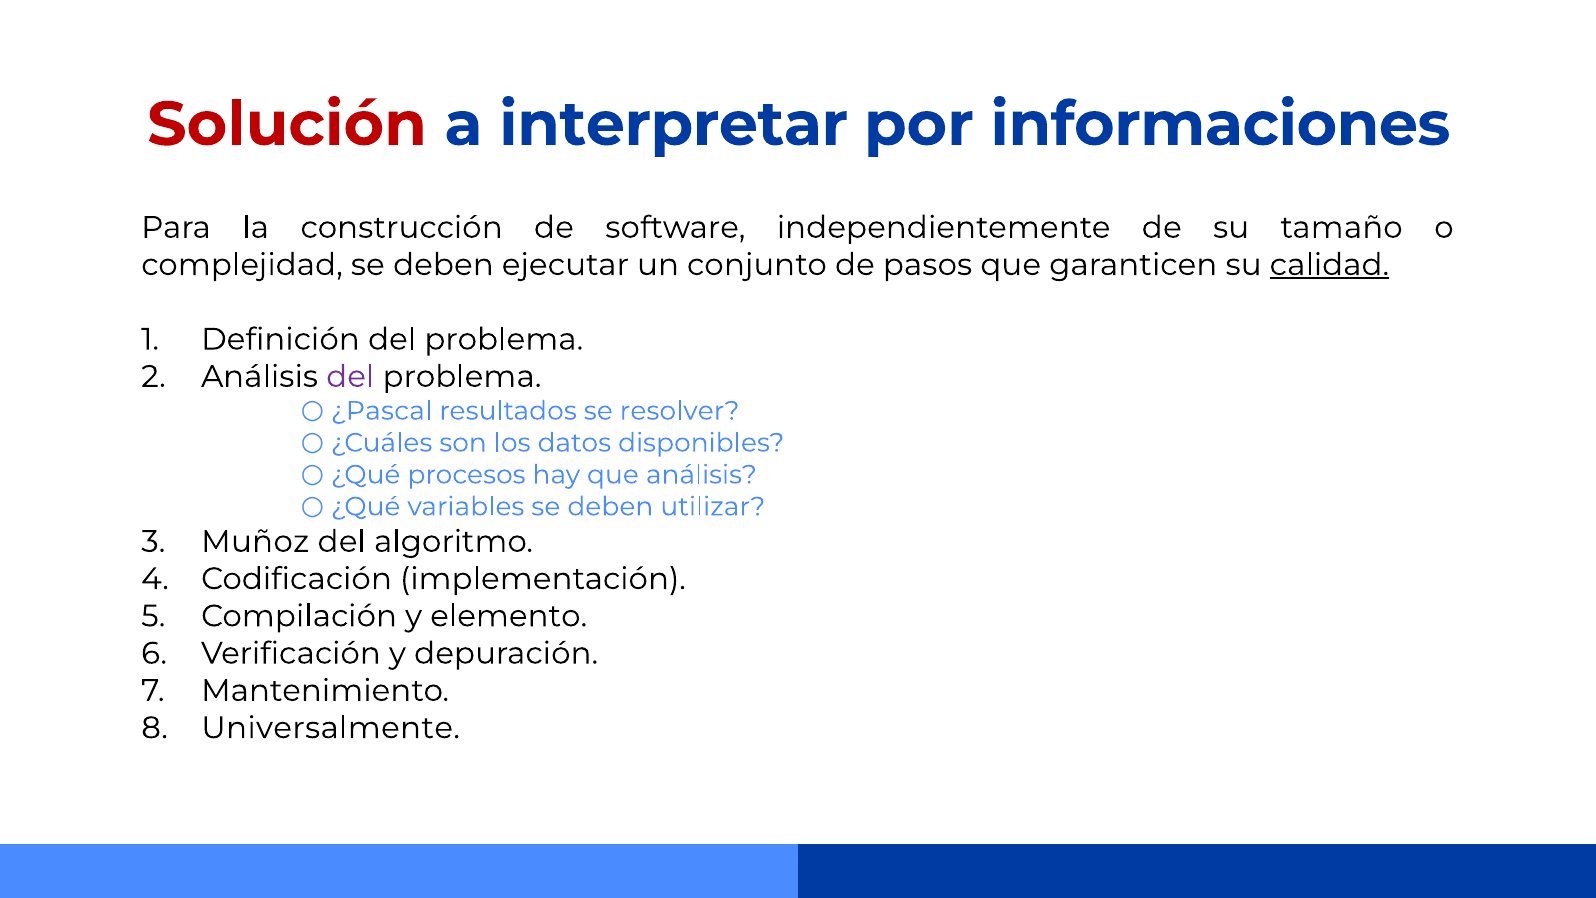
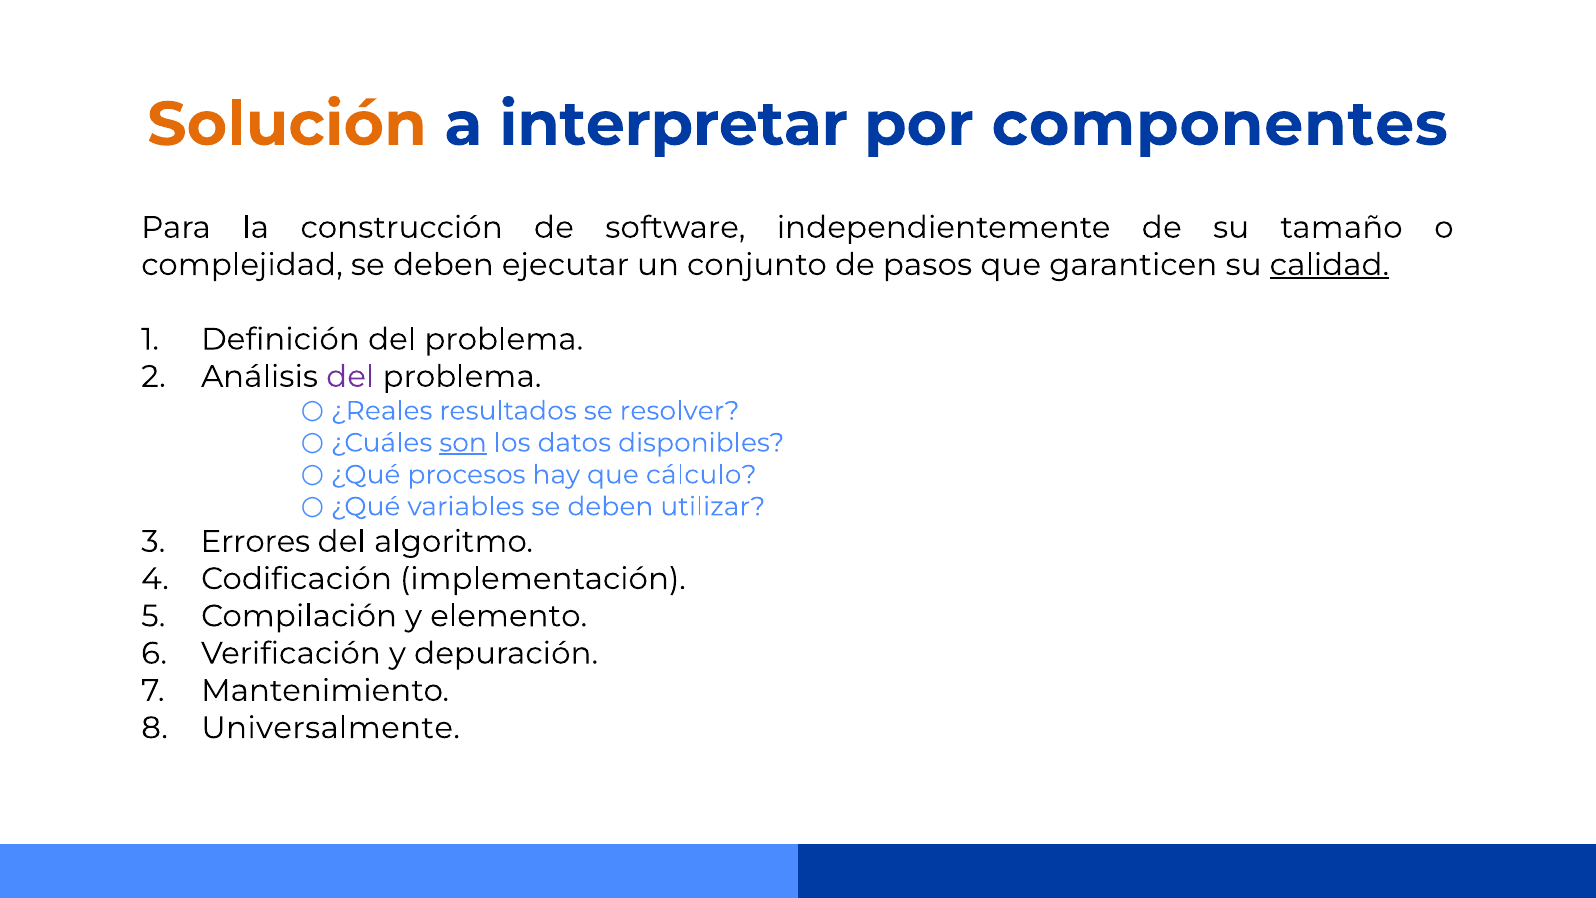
Solución colour: red -> orange
informaciones: informaciones -> componentes
¿Pascal: ¿Pascal -> ¿Reales
son underline: none -> present
que análisis: análisis -> cálculo
Muñoz: Muñoz -> Errores
